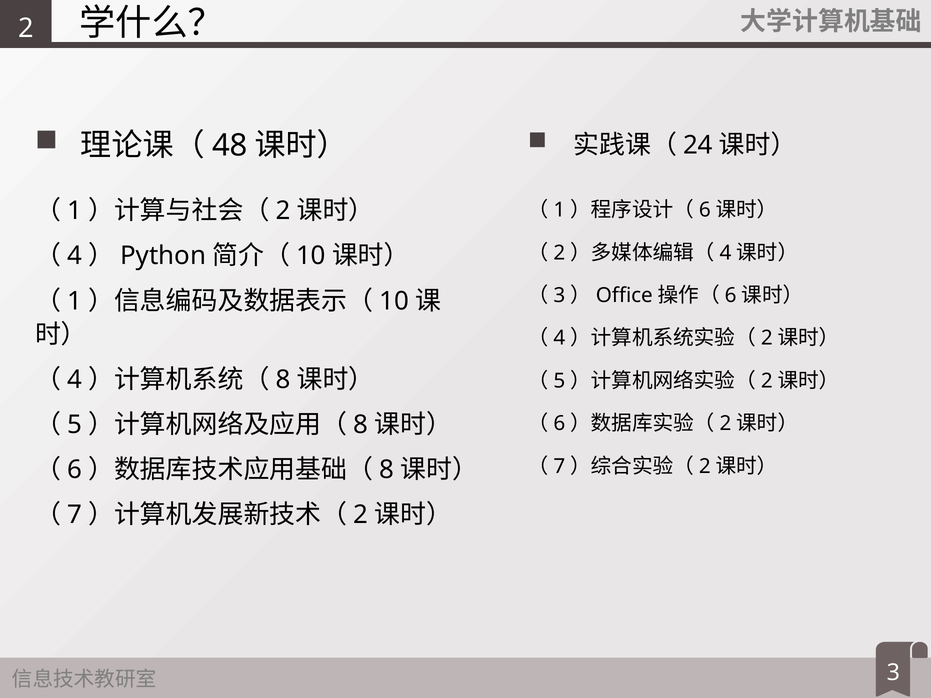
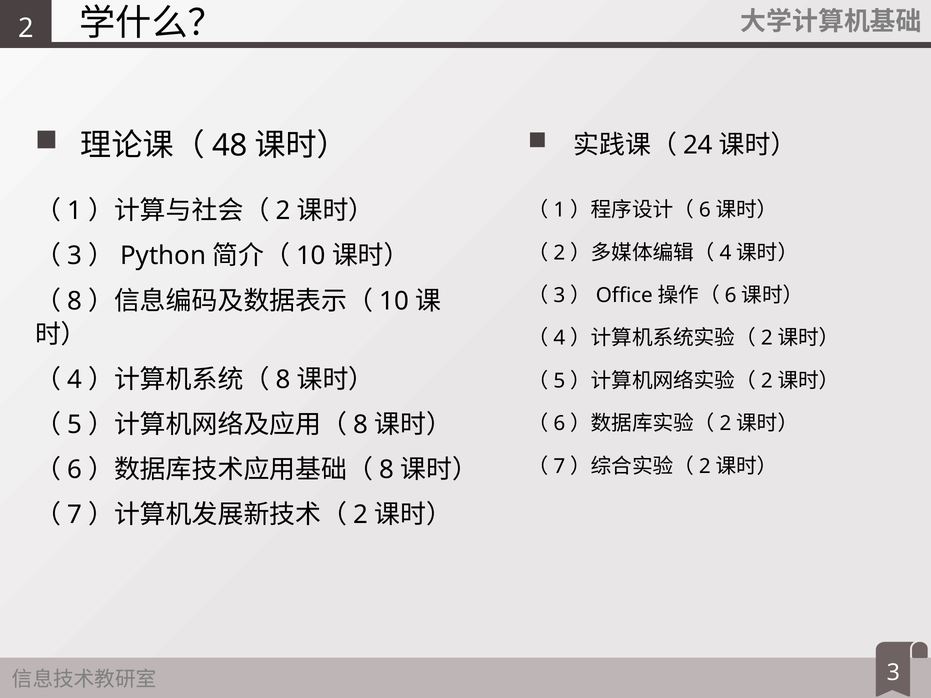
4 at (75, 256): 4 -> 3
1 at (75, 301): 1 -> 8
